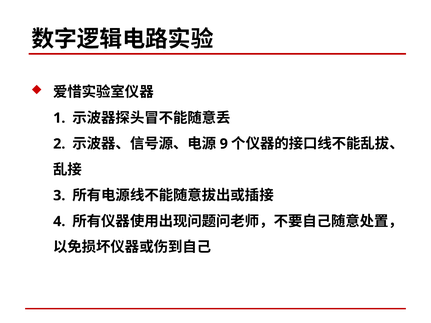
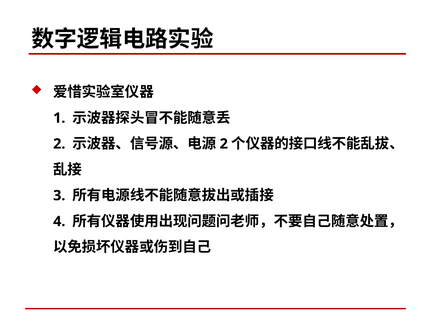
9 at (224, 144): 9 -> 2
